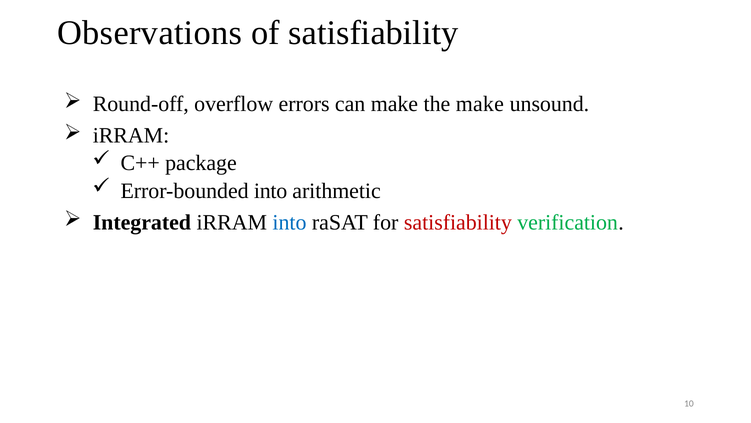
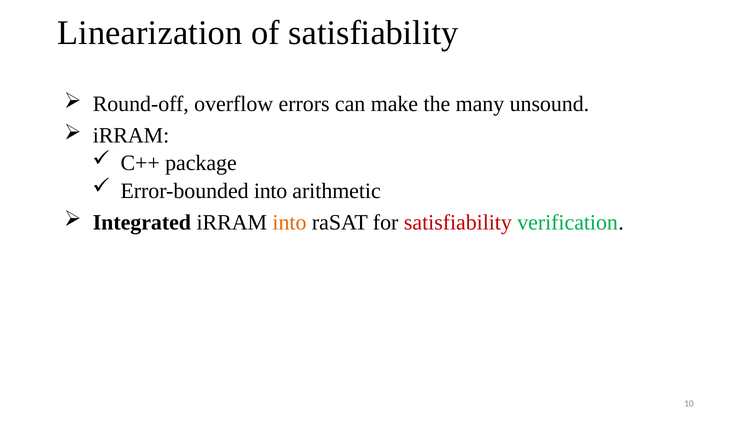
Observations: Observations -> Linearization
the make: make -> many
into at (290, 222) colour: blue -> orange
